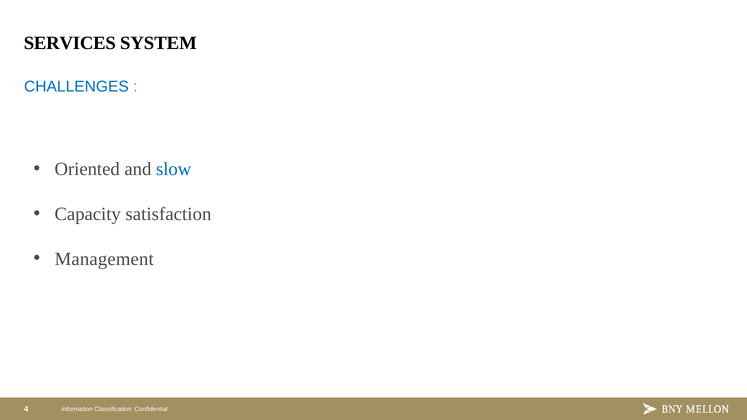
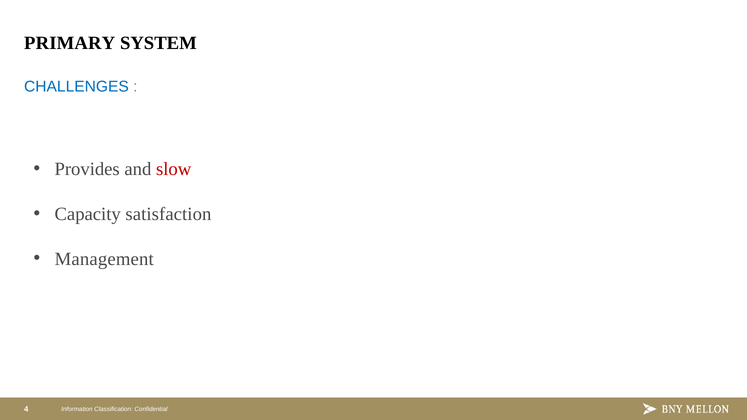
SERVICES: SERVICES -> PRIMARY
Oriented: Oriented -> Provides
slow colour: blue -> red
